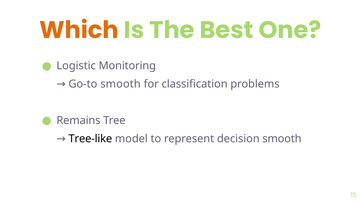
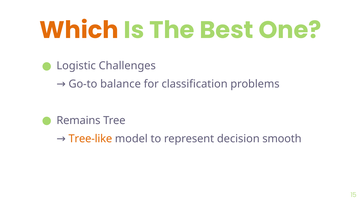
Monitoring: Monitoring -> Challenges
Go-to smooth: smooth -> balance
Tree-like colour: black -> orange
